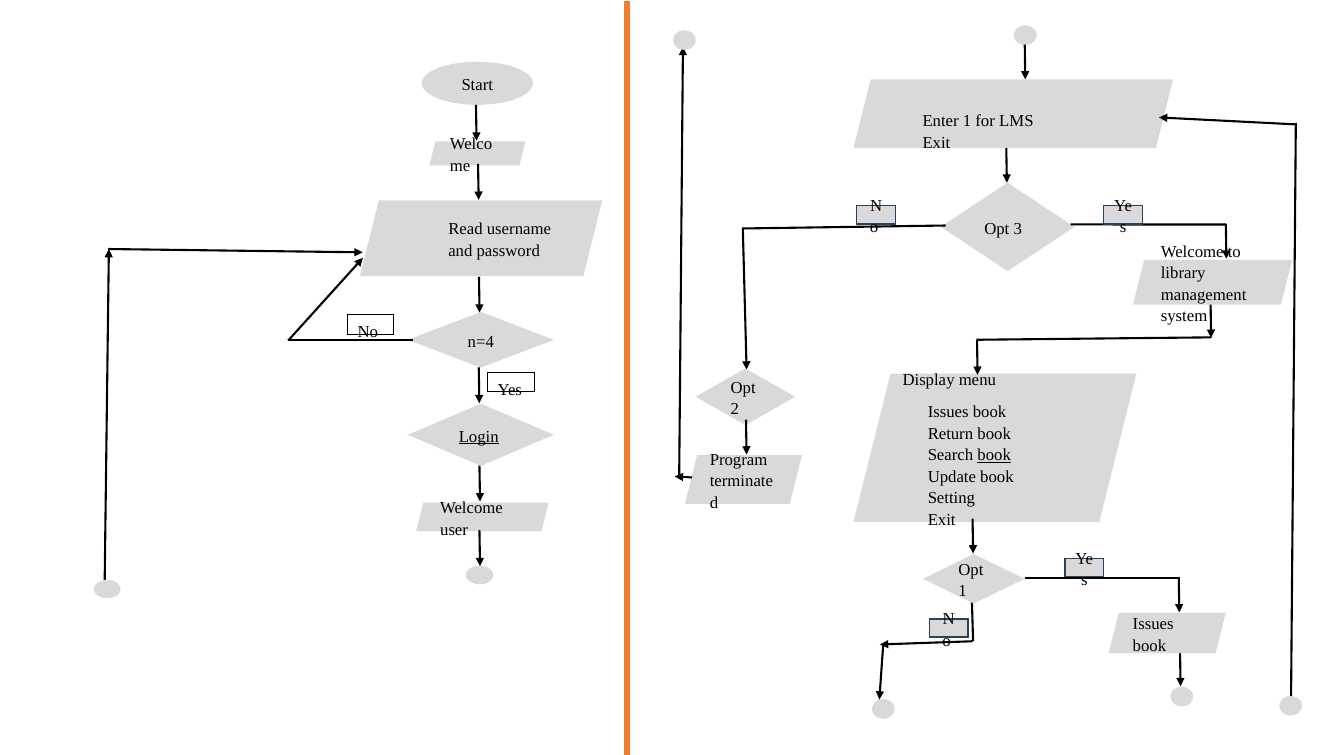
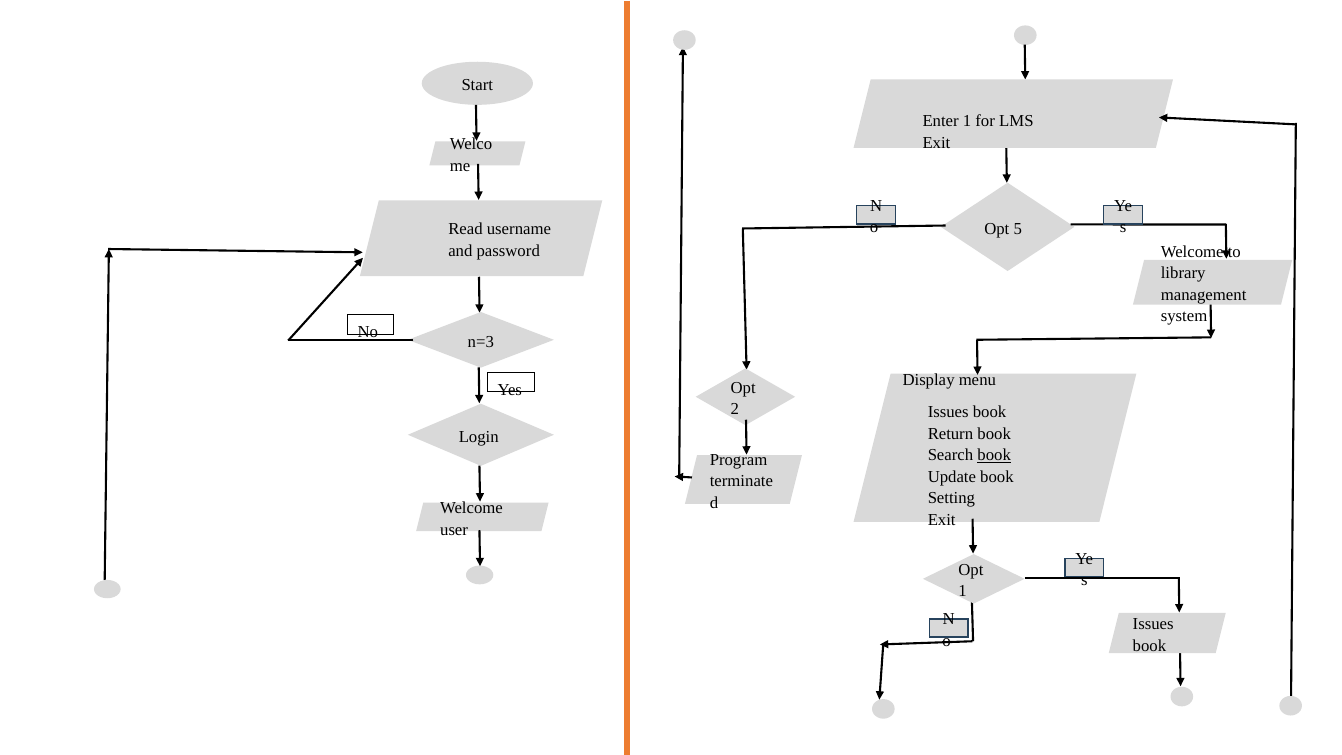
3: 3 -> 5
n=4: n=4 -> n=3
Login underline: present -> none
